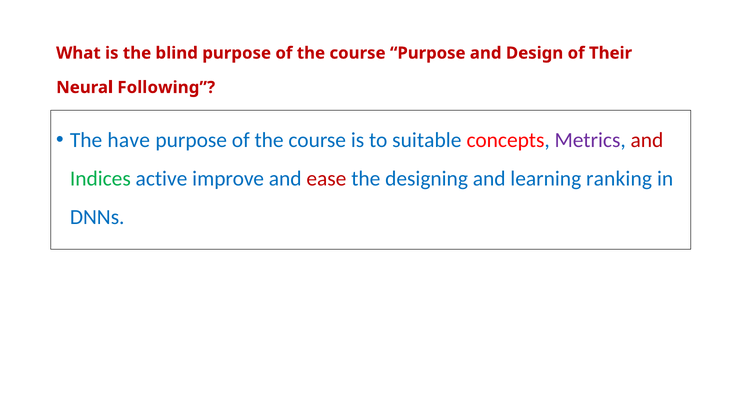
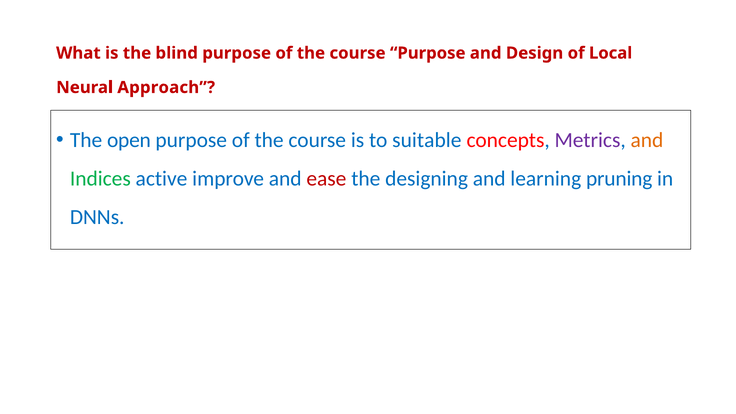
Their: Their -> Local
Following: Following -> Approach
have: have -> open
and at (647, 140) colour: red -> orange
ranking: ranking -> pruning
